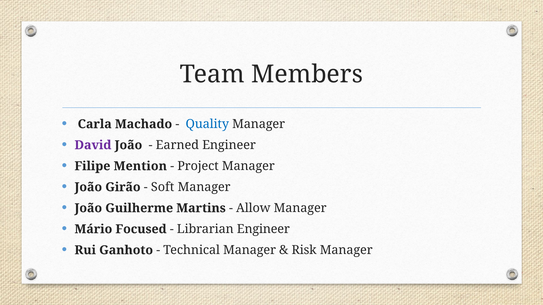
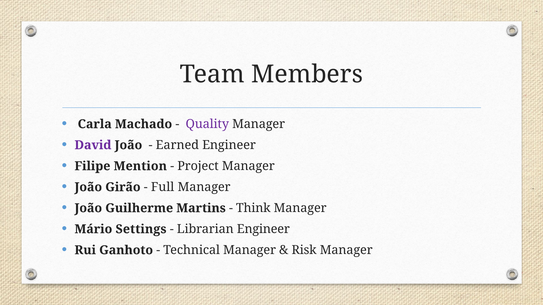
Quality colour: blue -> purple
Soft: Soft -> Full
Allow: Allow -> Think
Focused: Focused -> Settings
